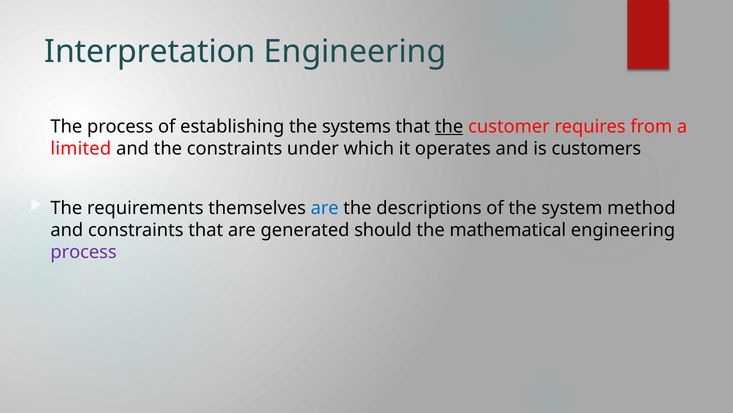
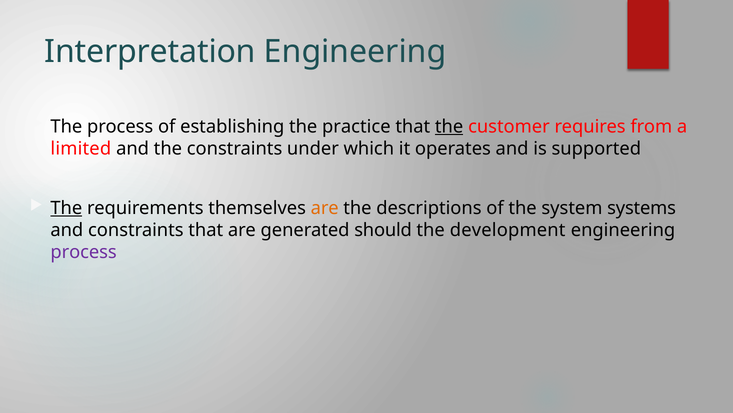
systems: systems -> practice
customers: customers -> supported
The at (66, 208) underline: none -> present
are at (325, 208) colour: blue -> orange
method: method -> systems
mathematical: mathematical -> development
